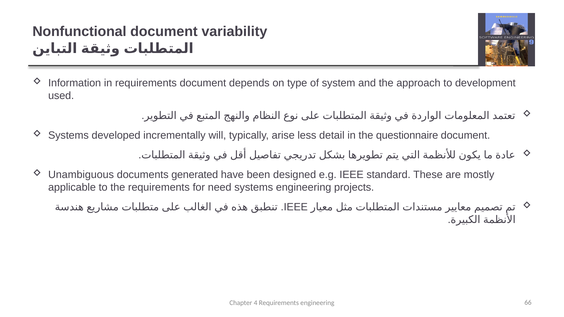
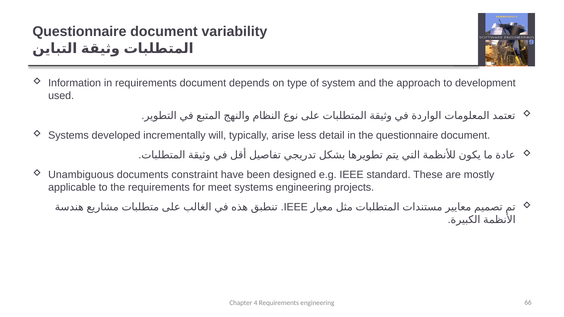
Nonfunctional at (79, 32): Nonfunctional -> Questionnaire
generated: generated -> constraint
need: need -> meet
